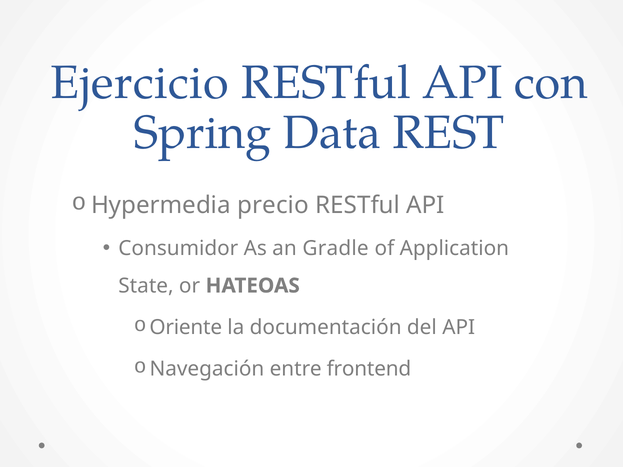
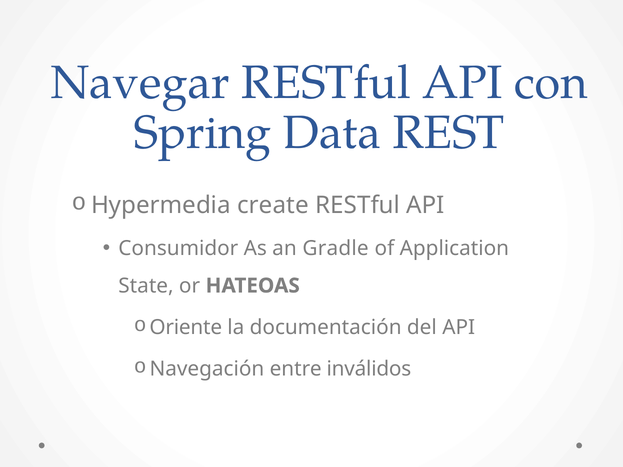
Ejercicio: Ejercicio -> Navegar
precio: precio -> create
frontend: frontend -> inválidos
